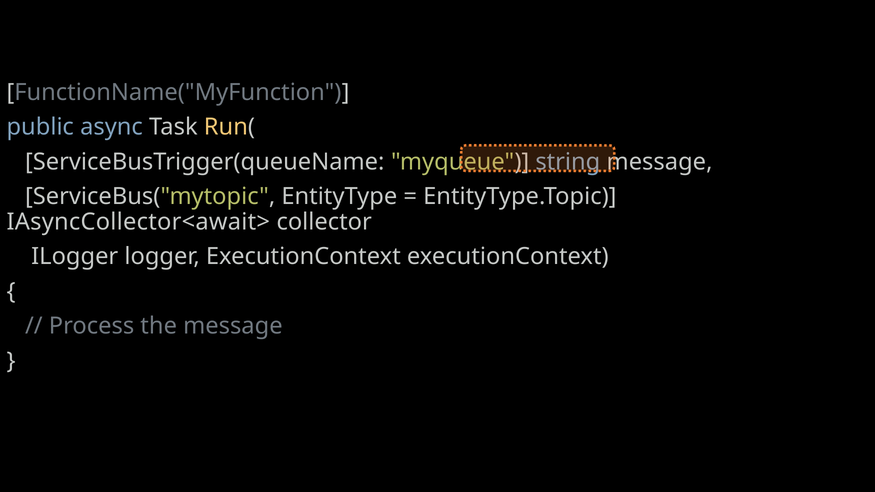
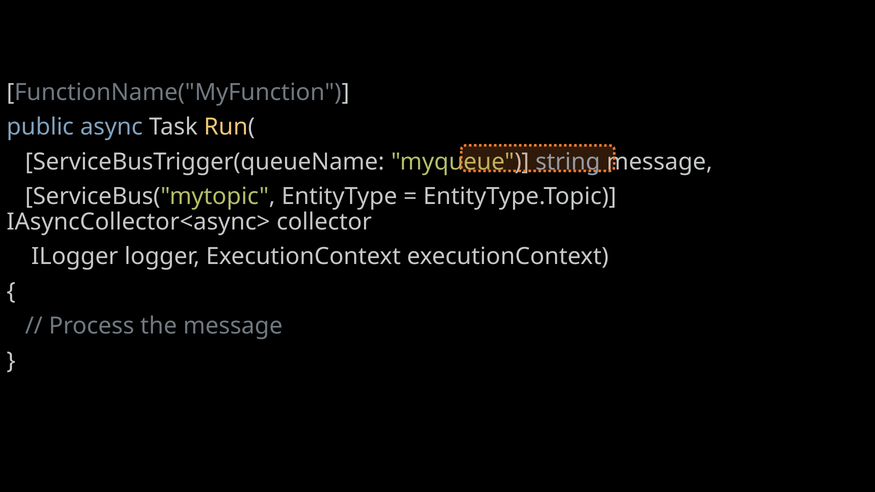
IAsyncCollector<await>: IAsyncCollector<await> -> IAsyncCollector<async>
